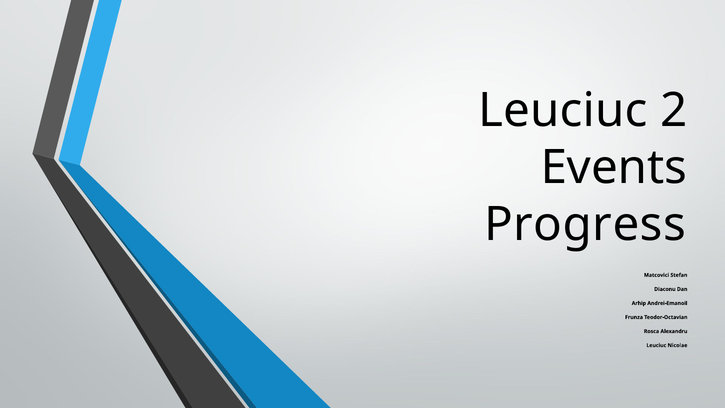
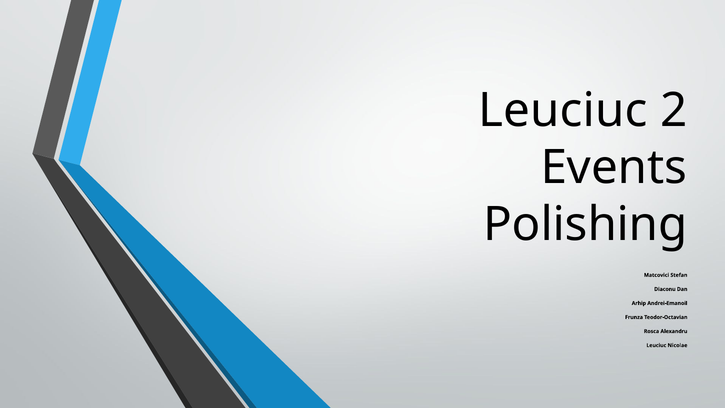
Progress: Progress -> Polishing
